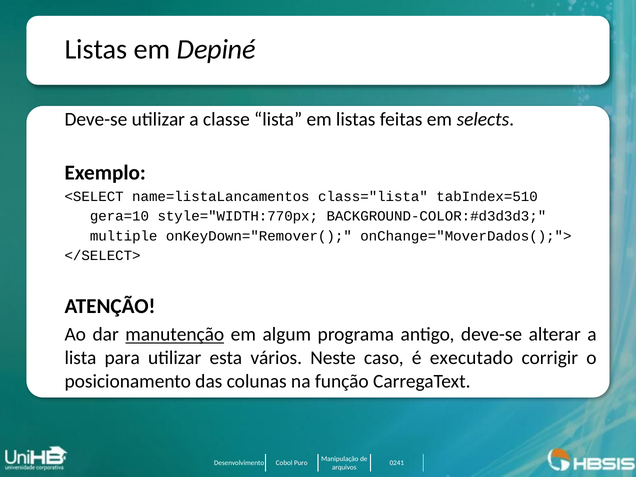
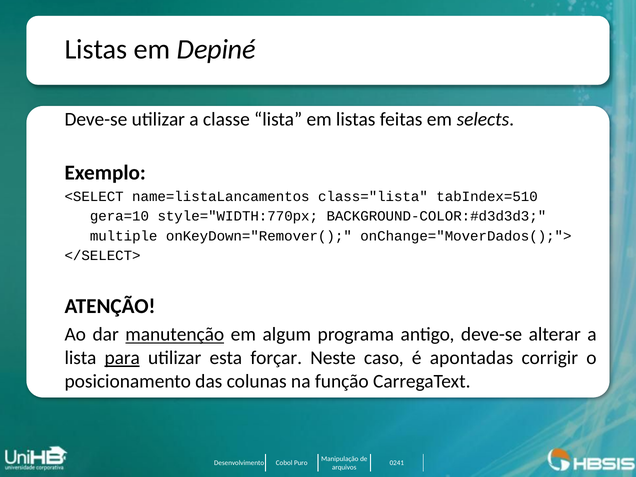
para underline: none -> present
vários: vários -> forçar
executado: executado -> apontadas
